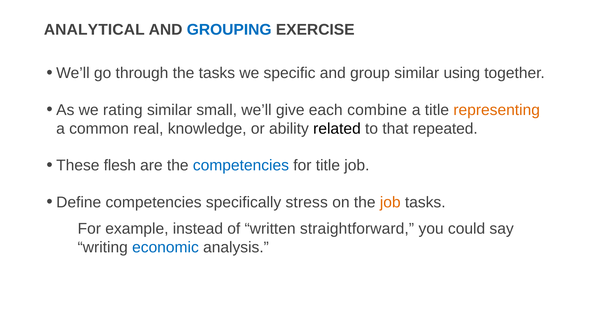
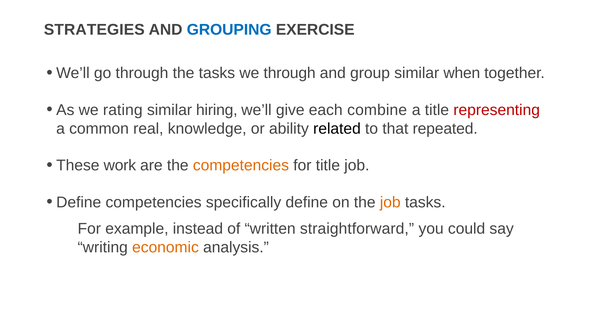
ANALYTICAL: ANALYTICAL -> STRATEGIES
we specific: specific -> through
using: using -> when
small: small -> hiring
representing colour: orange -> red
flesh: flesh -> work
competencies at (241, 166) colour: blue -> orange
specifically stress: stress -> define
economic colour: blue -> orange
